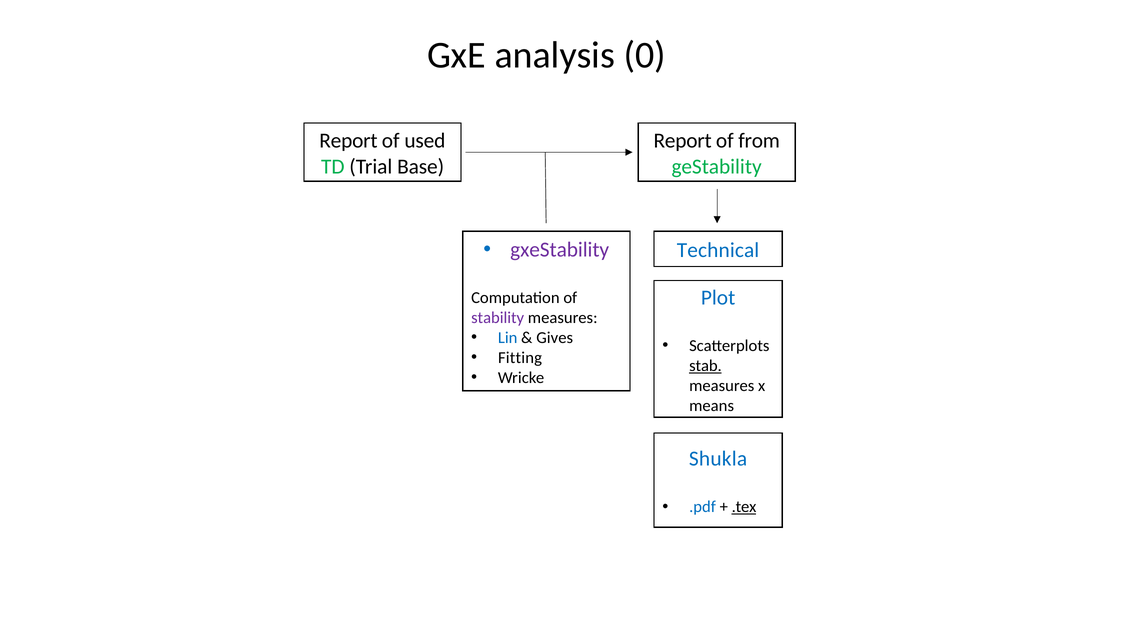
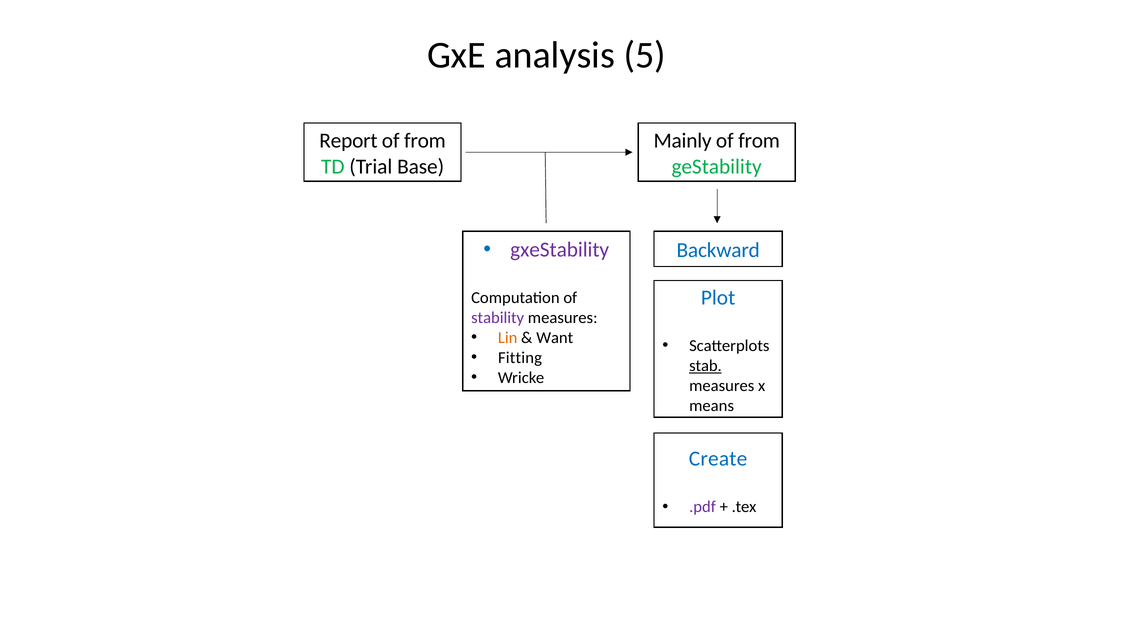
0: 0 -> 5
used at (425, 141): used -> from
Report at (683, 141): Report -> Mainly
Technical: Technical -> Backward
Lin colour: blue -> orange
Gives: Gives -> Want
Shukla: Shukla -> Create
.pdf colour: blue -> purple
.tex underline: present -> none
